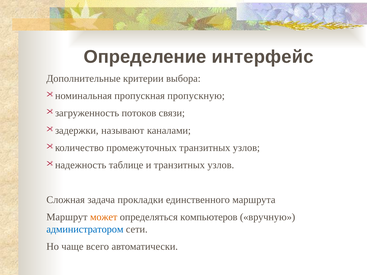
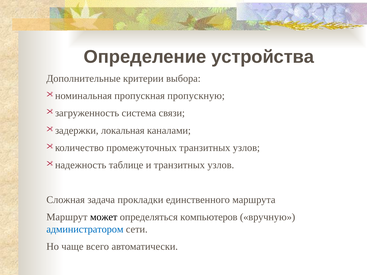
интерфейс: интерфейс -> устройства
потоков: потоков -> система
называют: называют -> локальная
может colour: orange -> black
